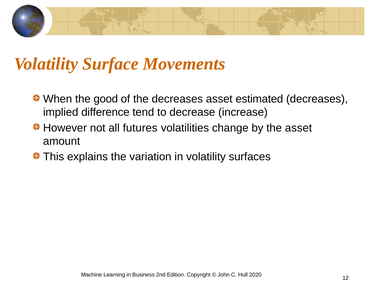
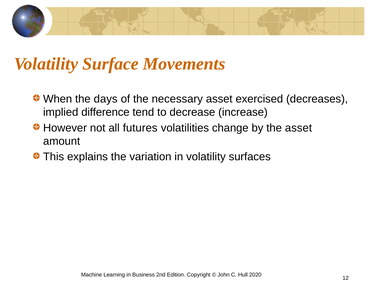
good: good -> days
the decreases: decreases -> necessary
estimated: estimated -> exercised
